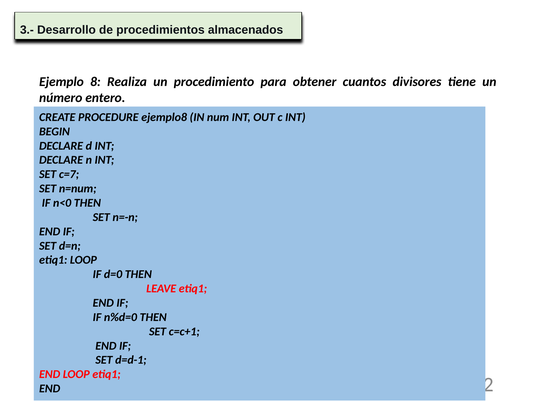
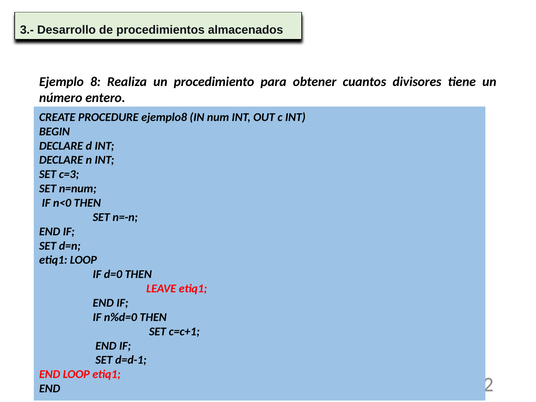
c=7: c=7 -> c=3
